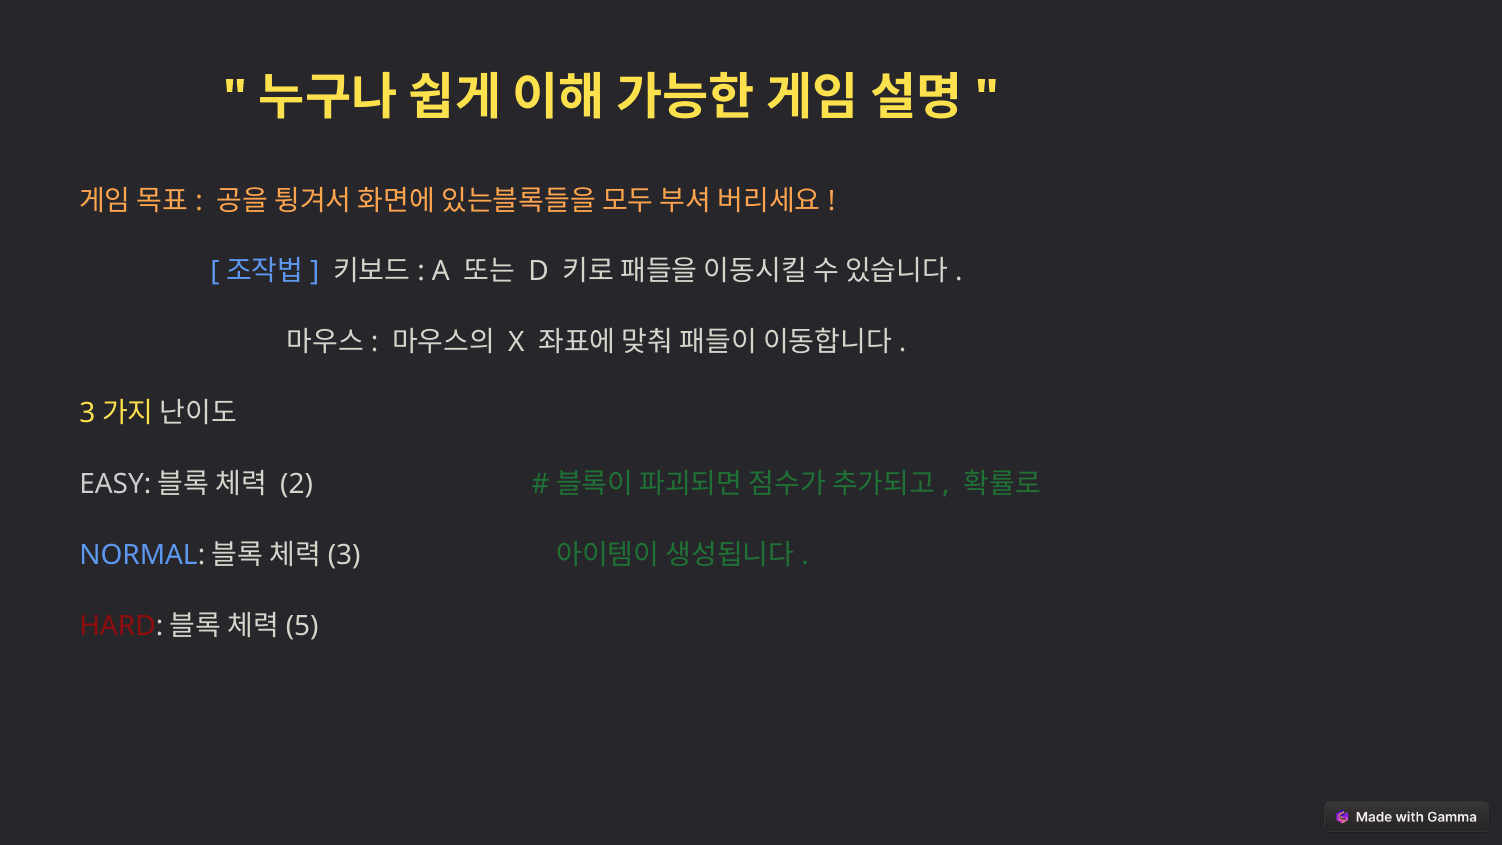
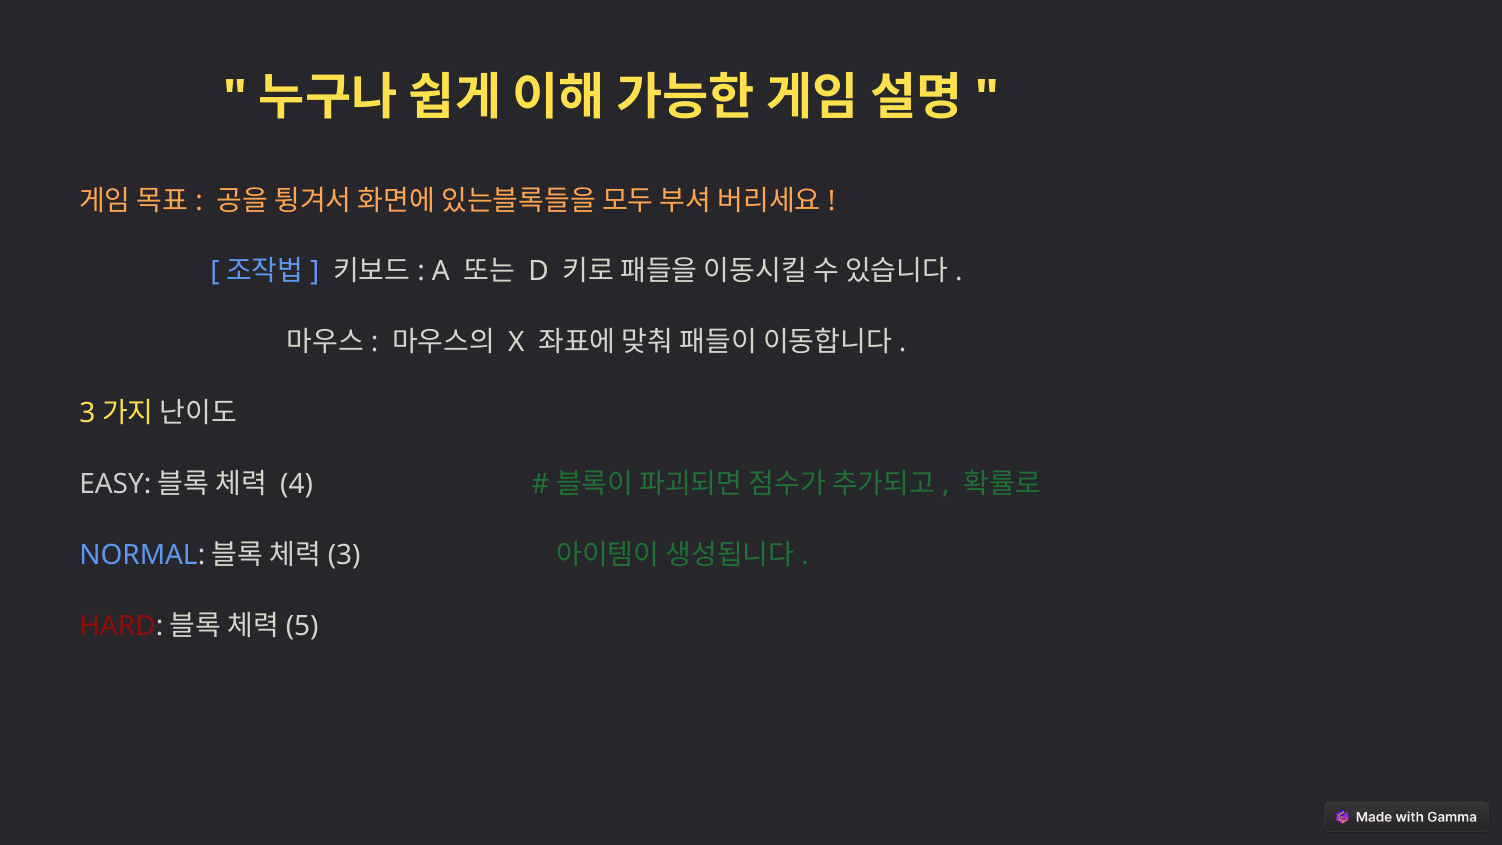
2: 2 -> 4
